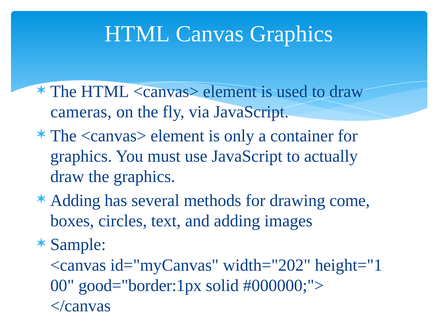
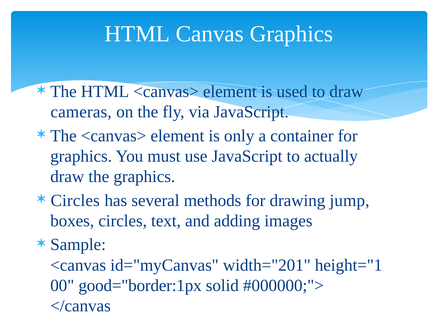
Adding at (75, 201): Adding -> Circles
come: come -> jump
width="202: width="202 -> width="201
